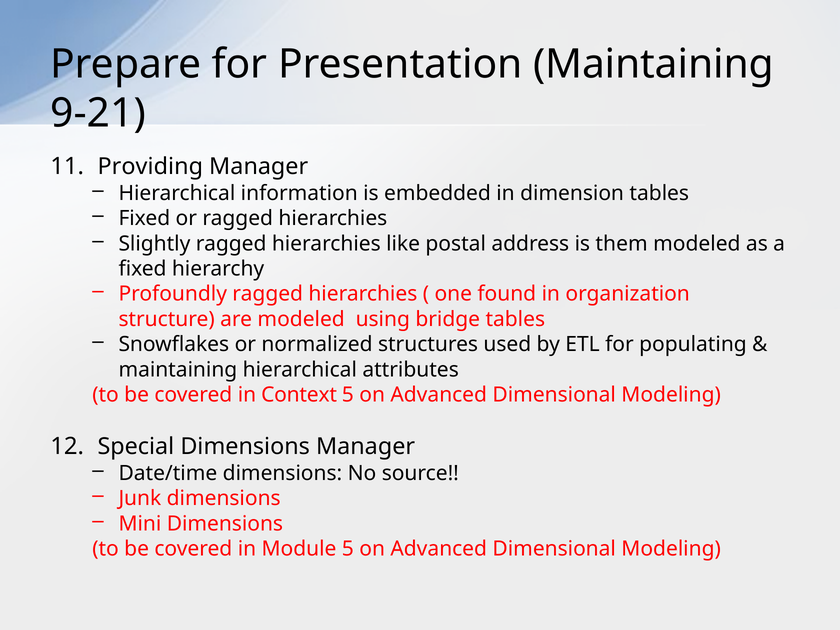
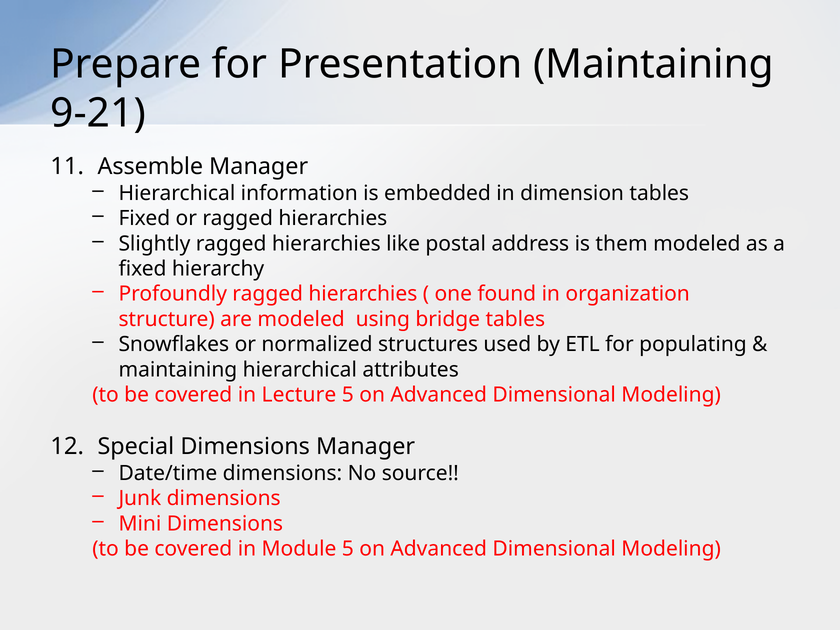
Providing: Providing -> Assemble
Context: Context -> Lecture
